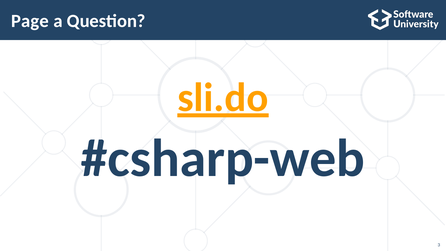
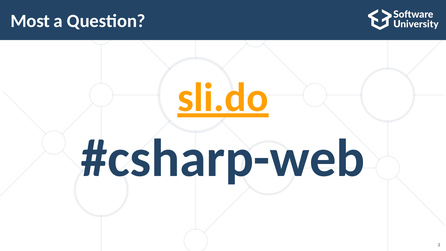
Page: Page -> Most
